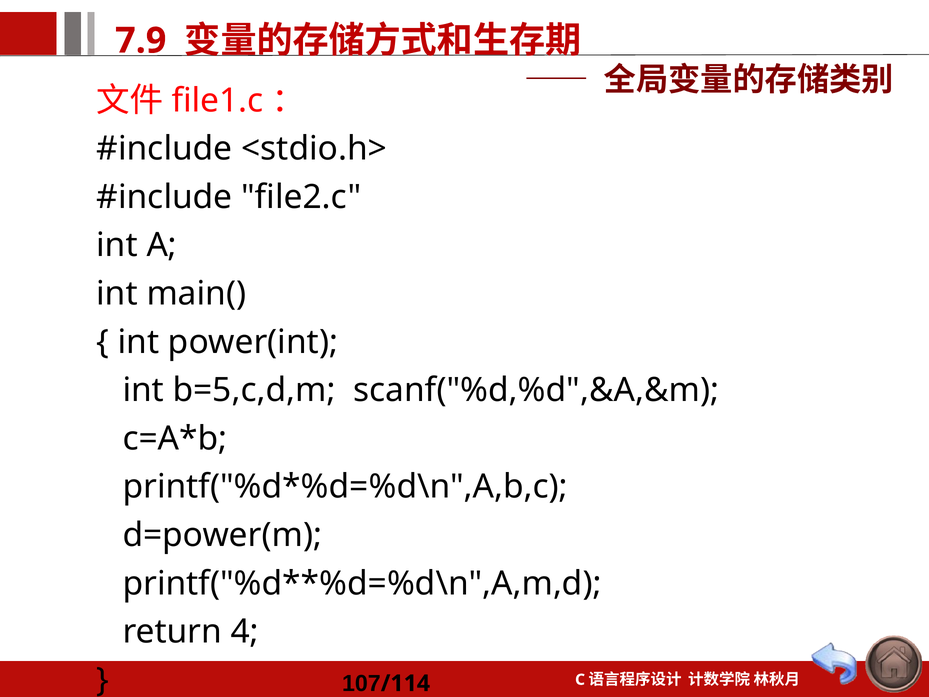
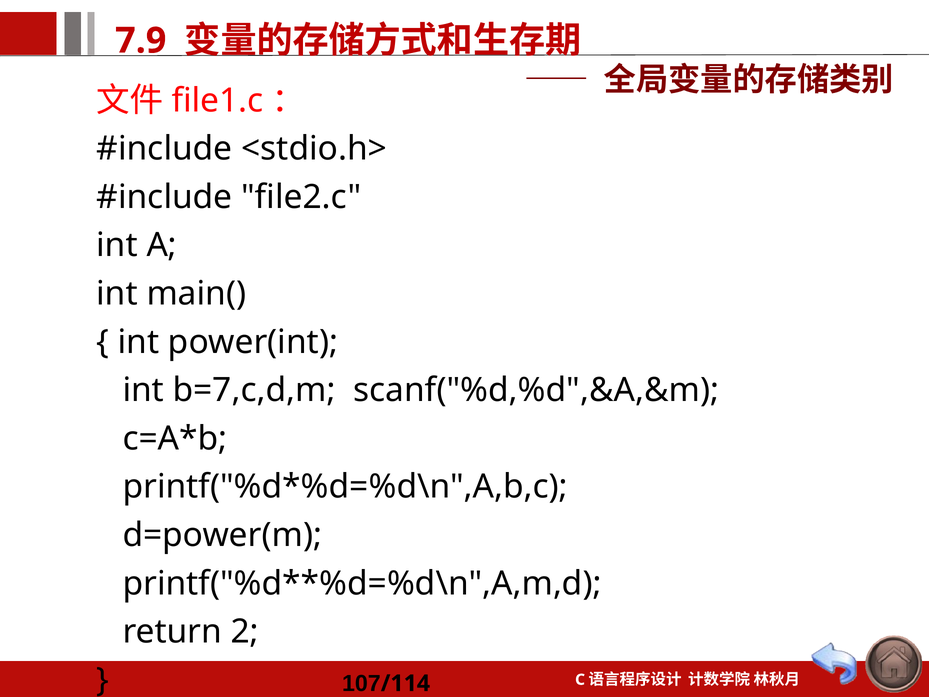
b=5,c,d,m: b=5,c,d,m -> b=7,c,d,m
4: 4 -> 2
